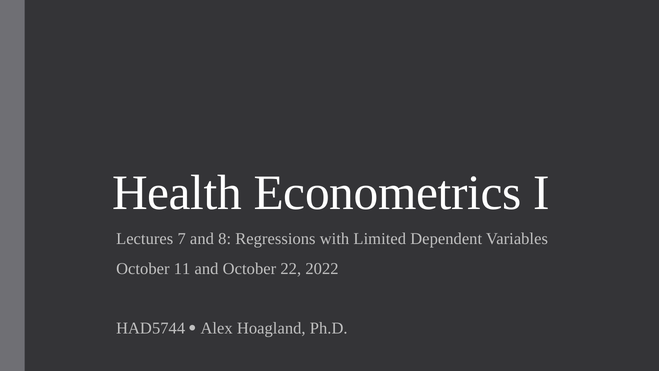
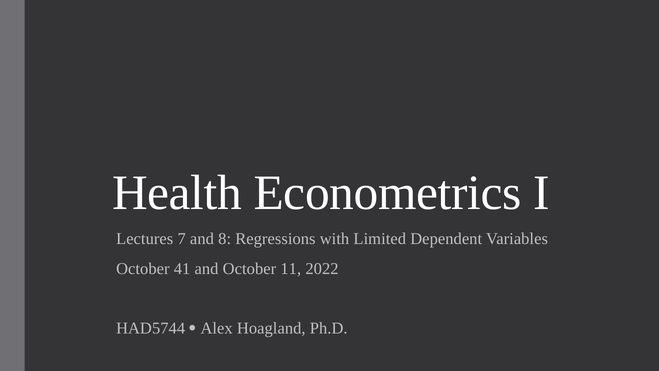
11: 11 -> 41
22: 22 -> 11
